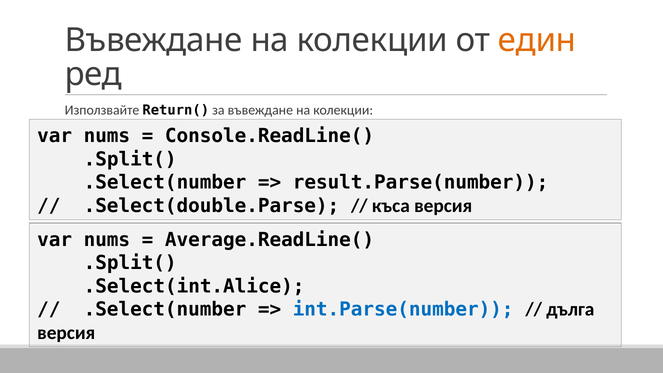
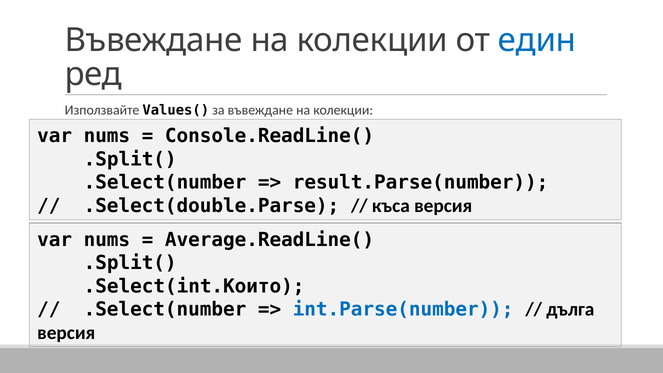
един colour: orange -> blue
Return(: Return( -> Values(
.Select(int.Alice: .Select(int.Alice -> .Select(int.Които
